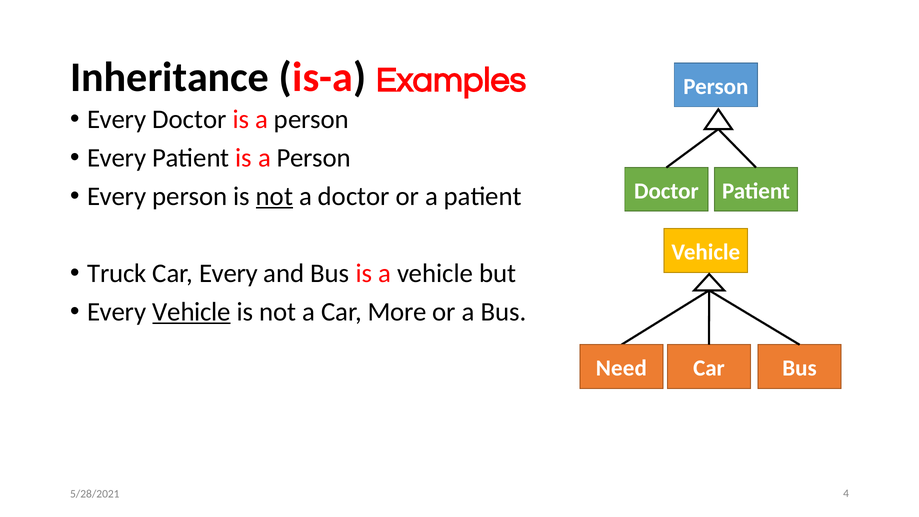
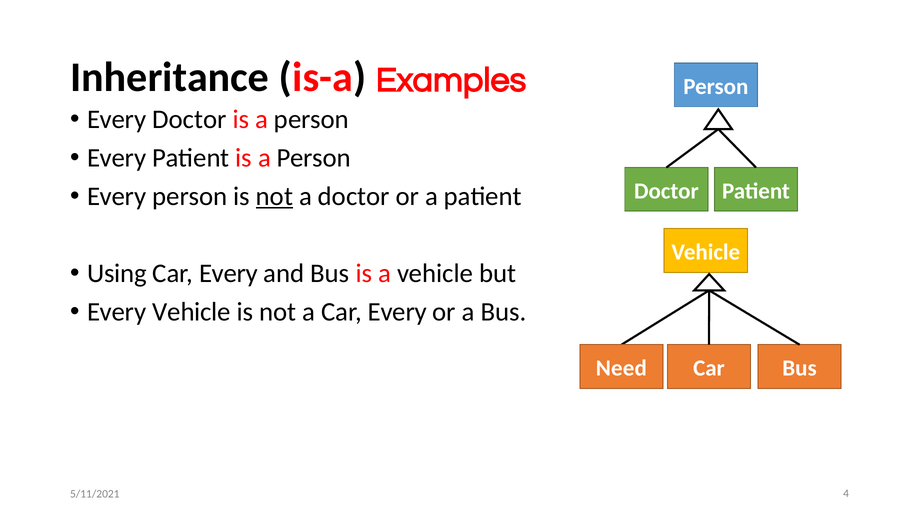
Truck: Truck -> Using
Vehicle at (192, 312) underline: present -> none
a Car More: More -> Every
5/28/2021: 5/28/2021 -> 5/11/2021
